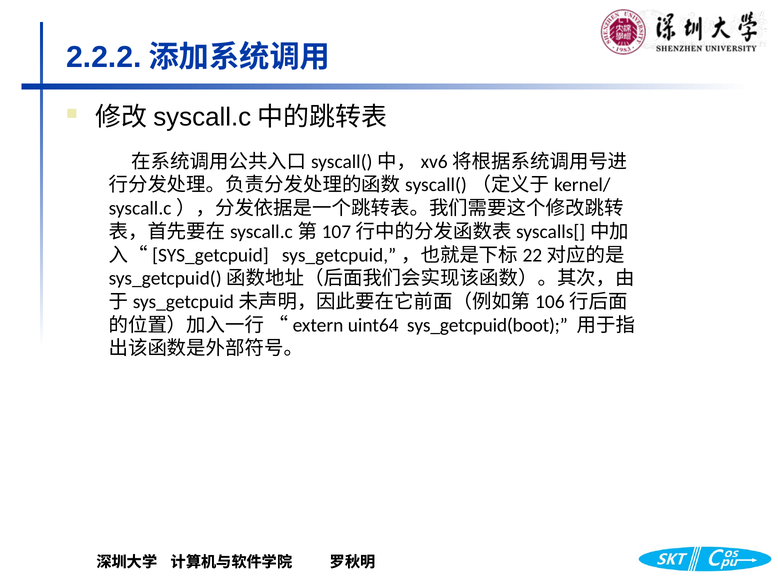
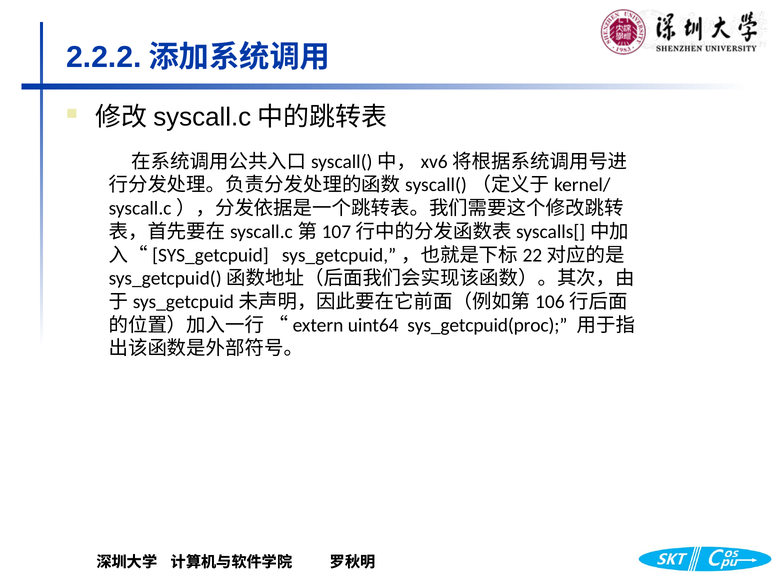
sys_getcpuid(boot: sys_getcpuid(boot -> sys_getcpuid(proc
